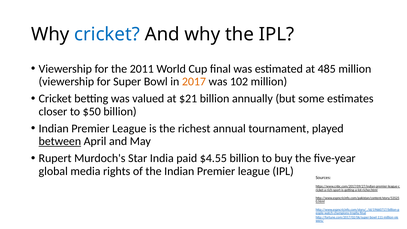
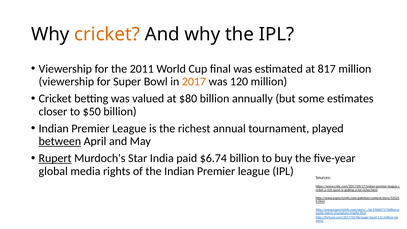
cricket at (107, 34) colour: blue -> orange
485: 485 -> 817
102: 102 -> 120
$21: $21 -> $80
Rupert underline: none -> present
$4.55: $4.55 -> $6.74
